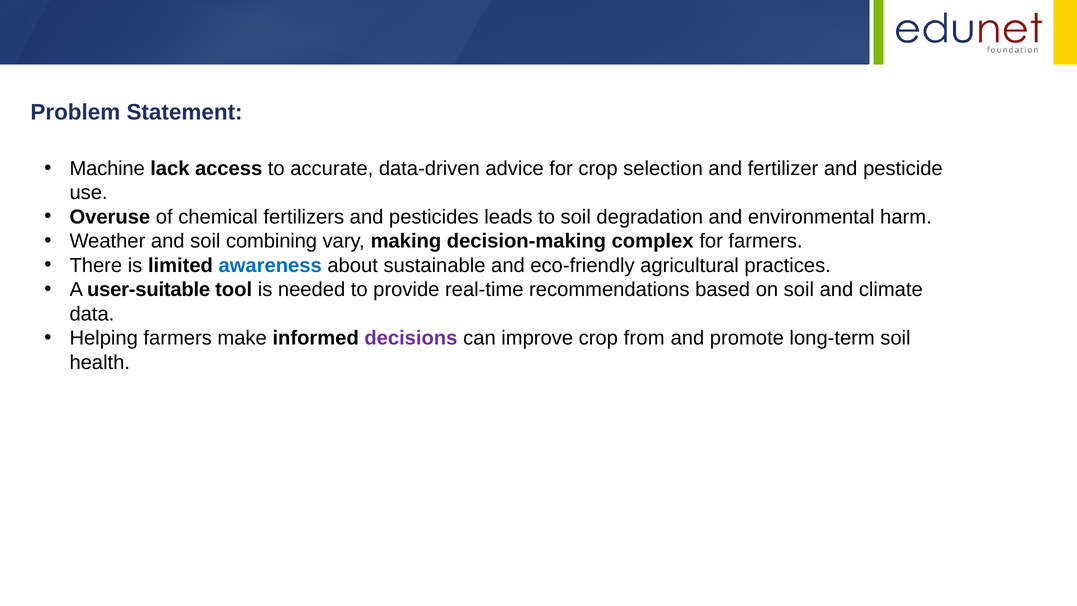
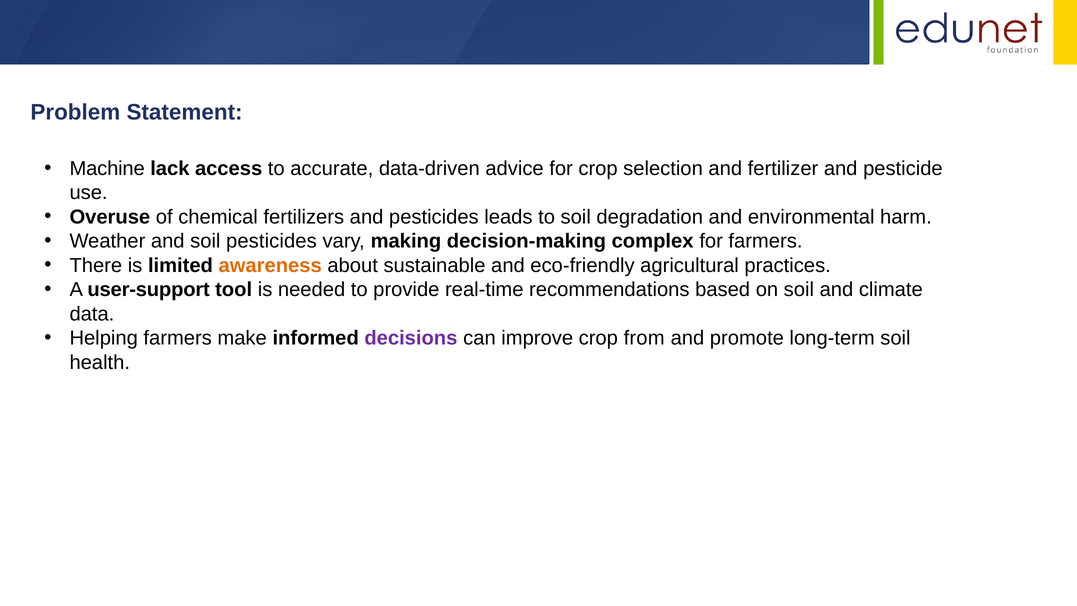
soil combining: combining -> pesticides
awareness colour: blue -> orange
user-suitable: user-suitable -> user-support
